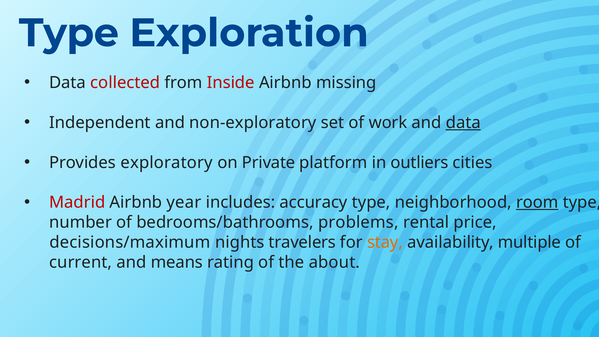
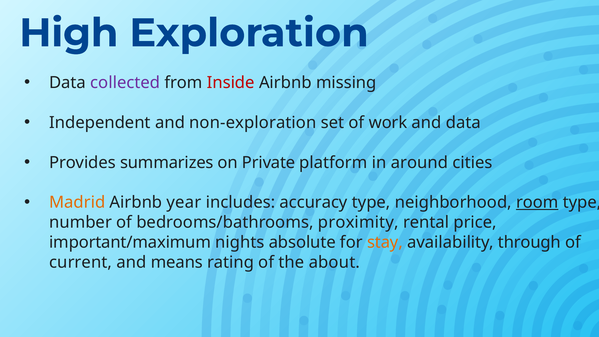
Type at (69, 33): Type -> High
collected colour: red -> purple
non-exploratory: non-exploratory -> non-exploration
data at (463, 123) underline: present -> none
exploratory: exploratory -> summarizes
outliers: outliers -> around
Madrid colour: red -> orange
problems: problems -> proximity
decisions/maximum: decisions/maximum -> important/maximum
travelers: travelers -> absolute
multiple: multiple -> through
